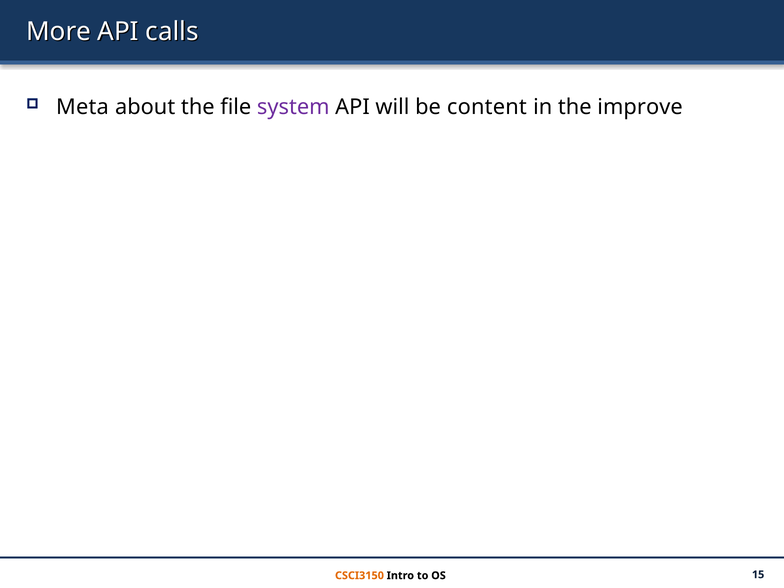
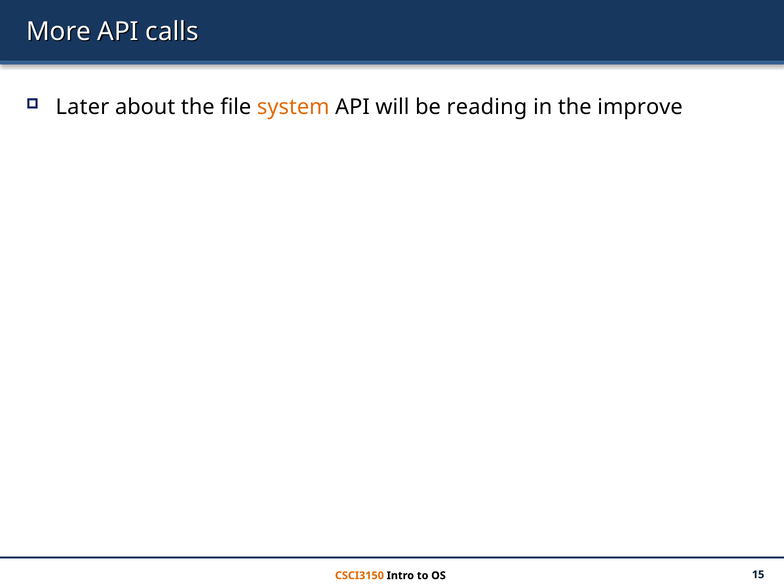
Meta: Meta -> Later
system colour: purple -> orange
content: content -> reading
